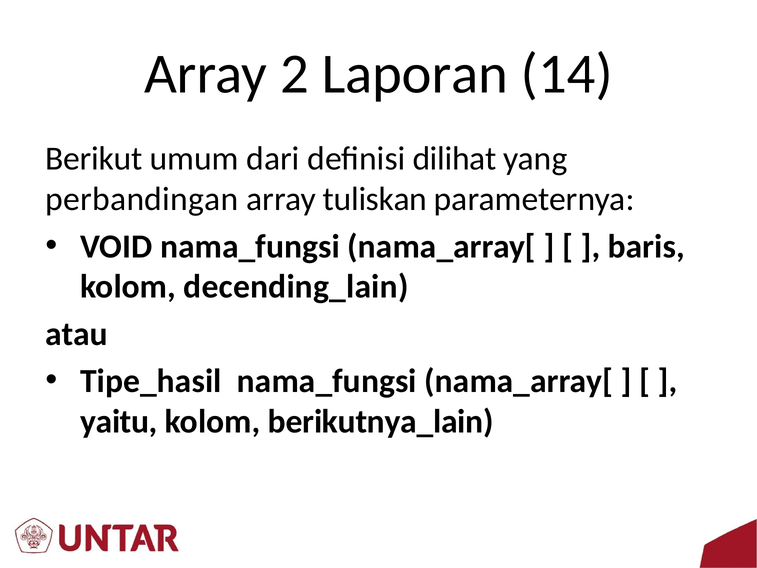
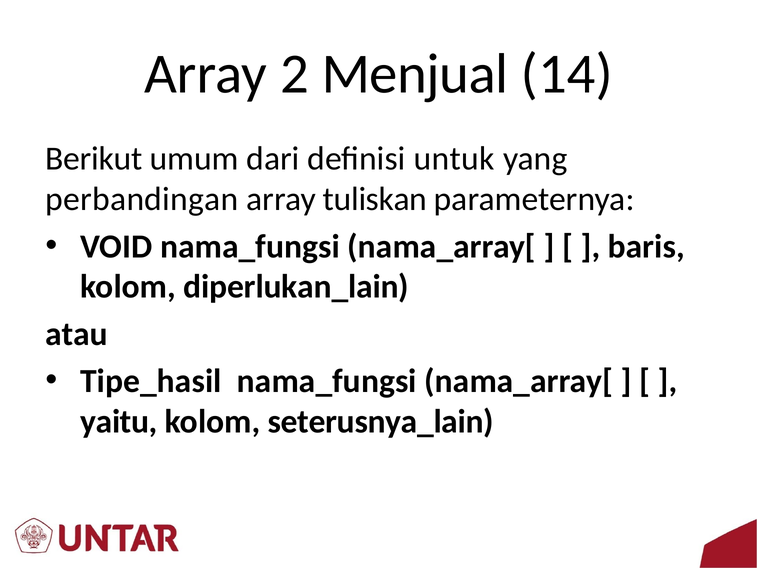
Laporan: Laporan -> Menjual
dilihat: dilihat -> untuk
decending_lain: decending_lain -> diperlukan_lain
berikutnya_lain: berikutnya_lain -> seterusnya_lain
